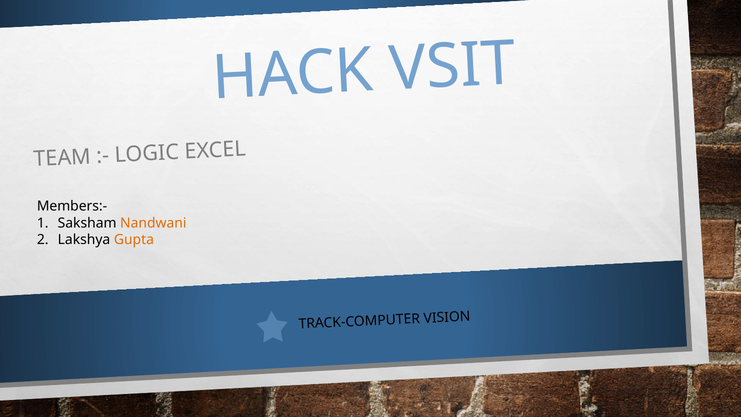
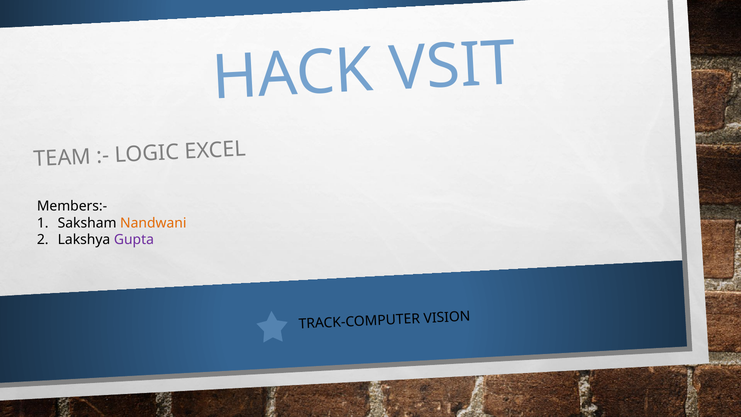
Gupta colour: orange -> purple
